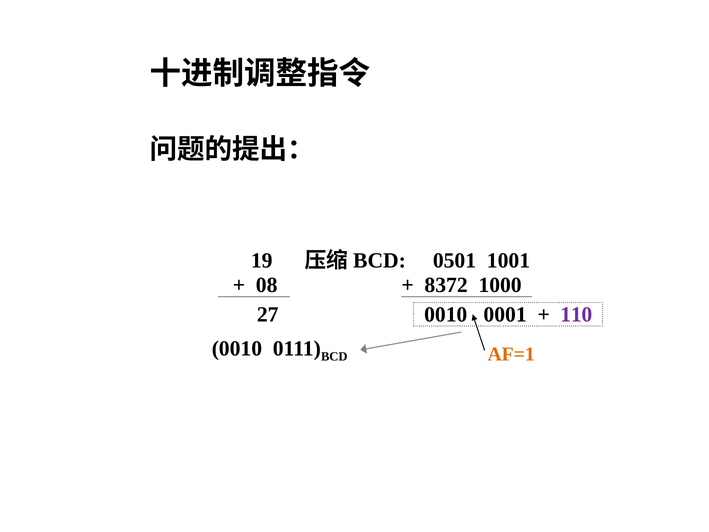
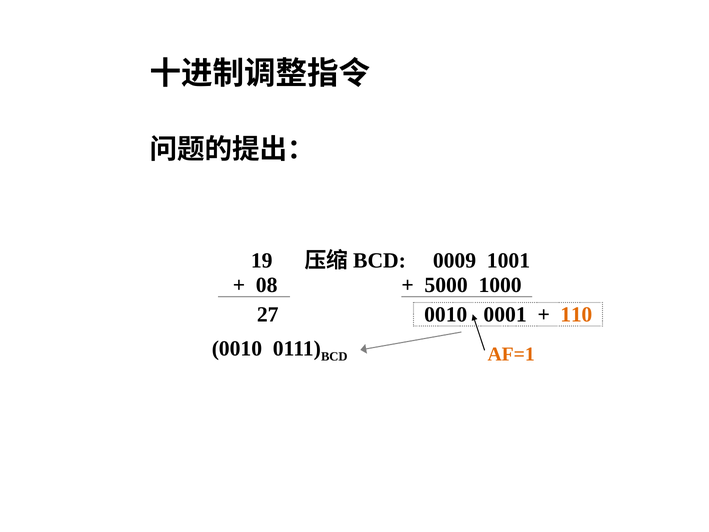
0501: 0501 -> 0009
8372: 8372 -> 5000
110 colour: purple -> orange
